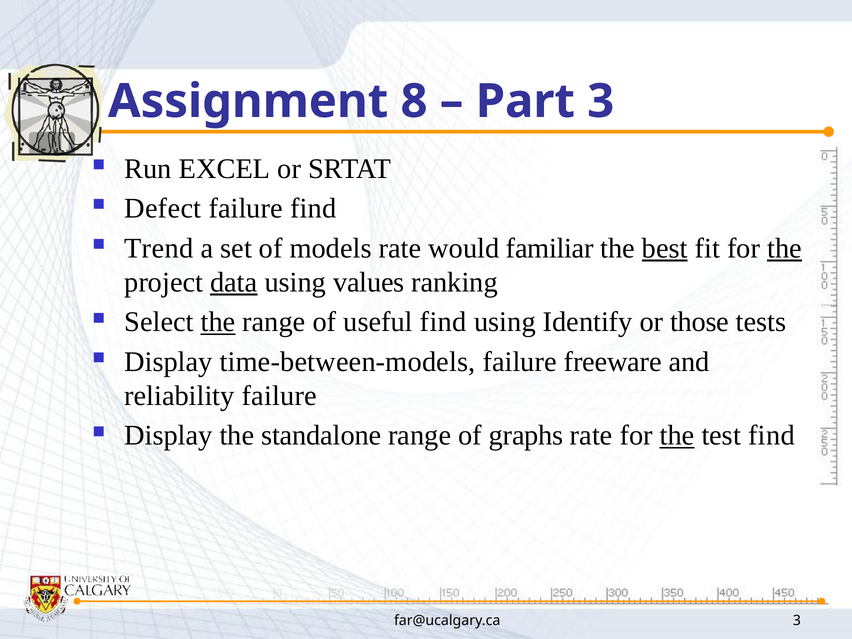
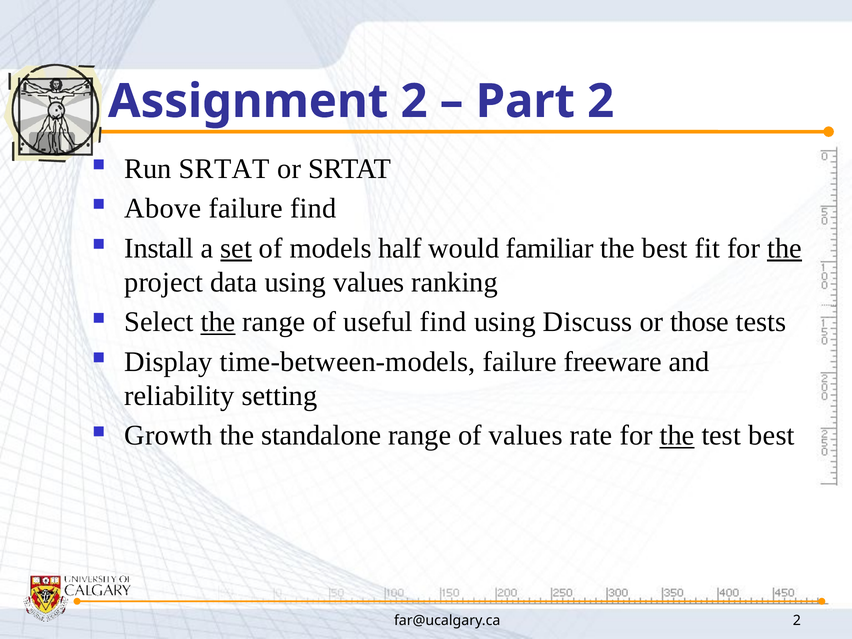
Assignment 8: 8 -> 2
Part 3: 3 -> 2
Run EXCEL: EXCEL -> SRTAT
Defect: Defect -> Above
Trend: Trend -> Install
set underline: none -> present
models rate: rate -> half
best at (665, 248) underline: present -> none
data underline: present -> none
Identify: Identify -> Discuss
reliability failure: failure -> setting
Display at (168, 436): Display -> Growth
of graphs: graphs -> values
test find: find -> best
far@ucalgary.ca 3: 3 -> 2
